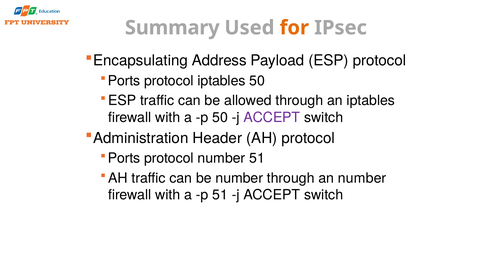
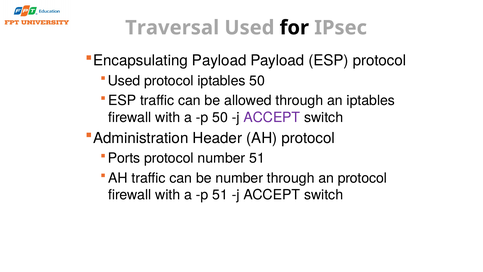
Summary: Summary -> Traversal
for colour: orange -> black
Encapsulating Address: Address -> Payload
Ports at (124, 81): Ports -> Used
an number: number -> protocol
